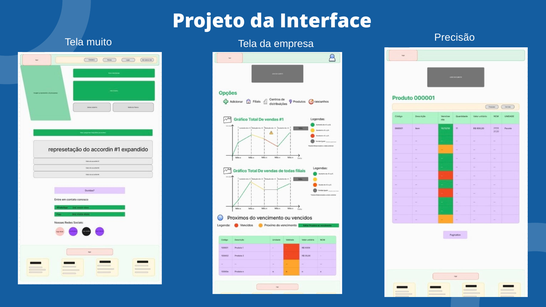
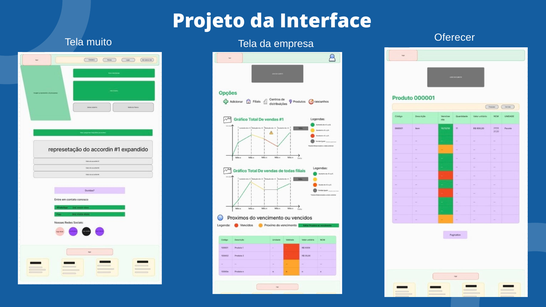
Precisão: Precisão -> Oferecer
